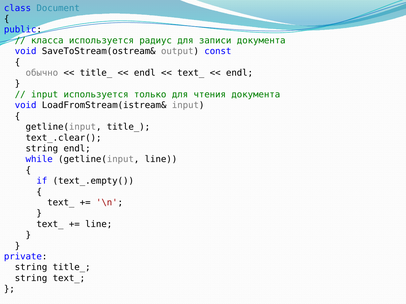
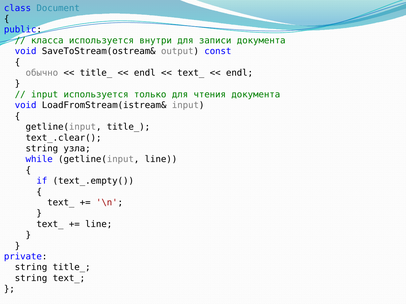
радиус: радиус -> внутри
string endl: endl -> узла
